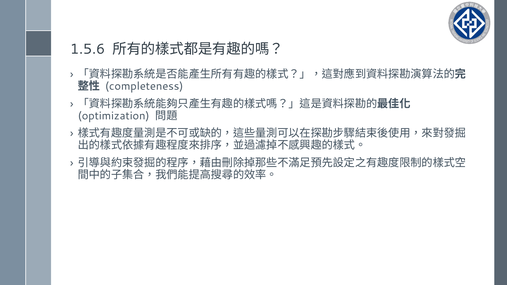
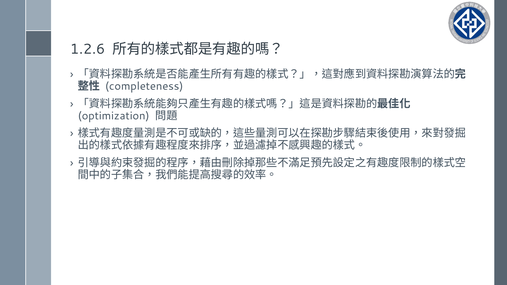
1.5.6: 1.5.6 -> 1.2.6
